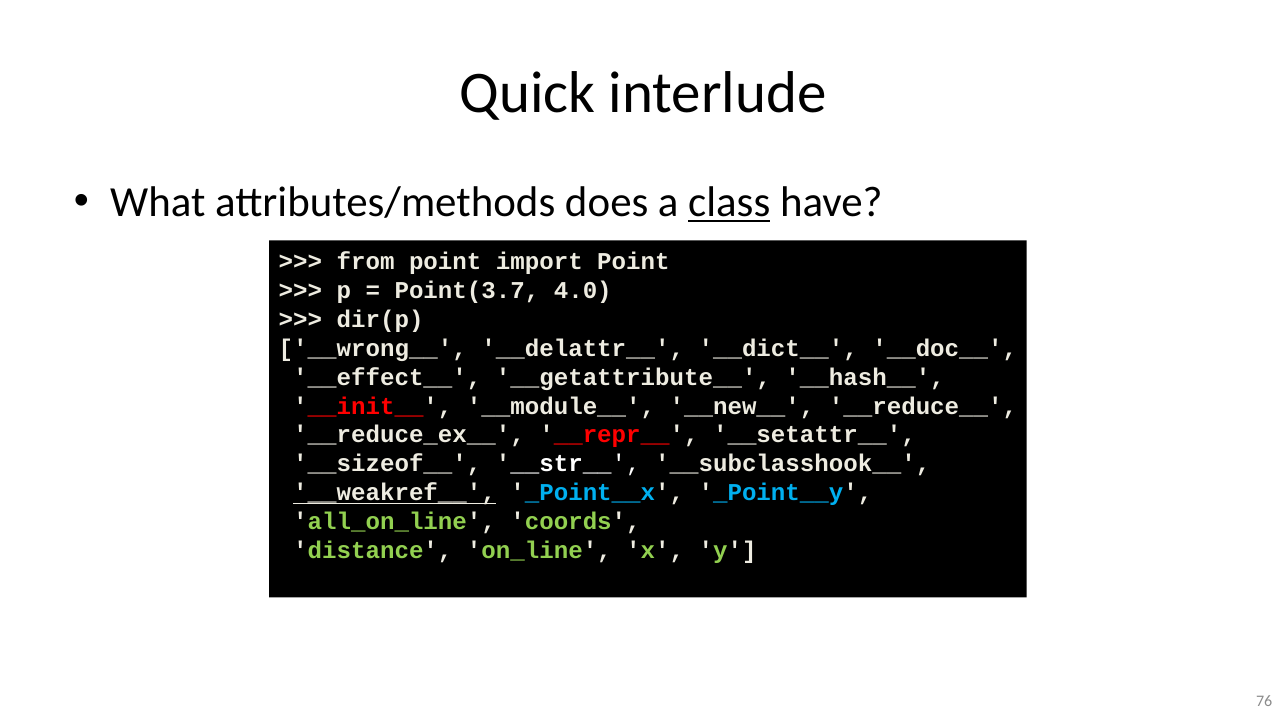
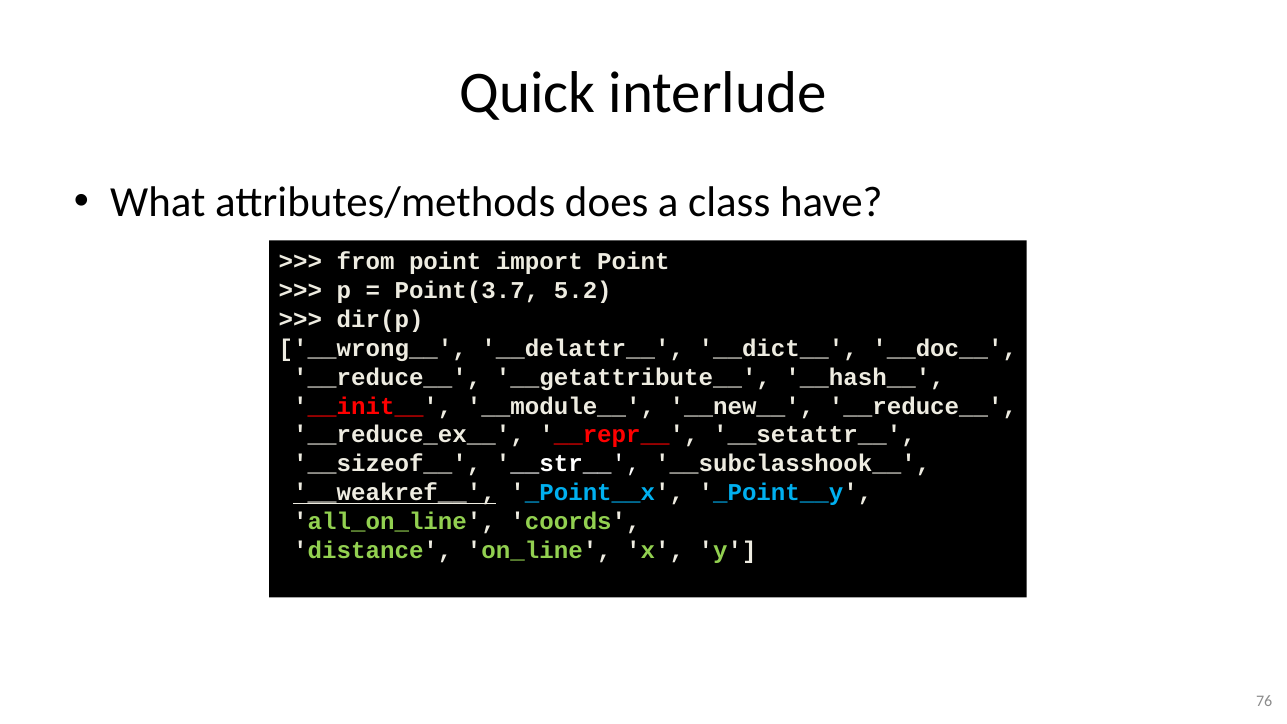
class underline: present -> none
4.0: 4.0 -> 5.2
__effect__ at (387, 377): __effect__ -> __reduce__
